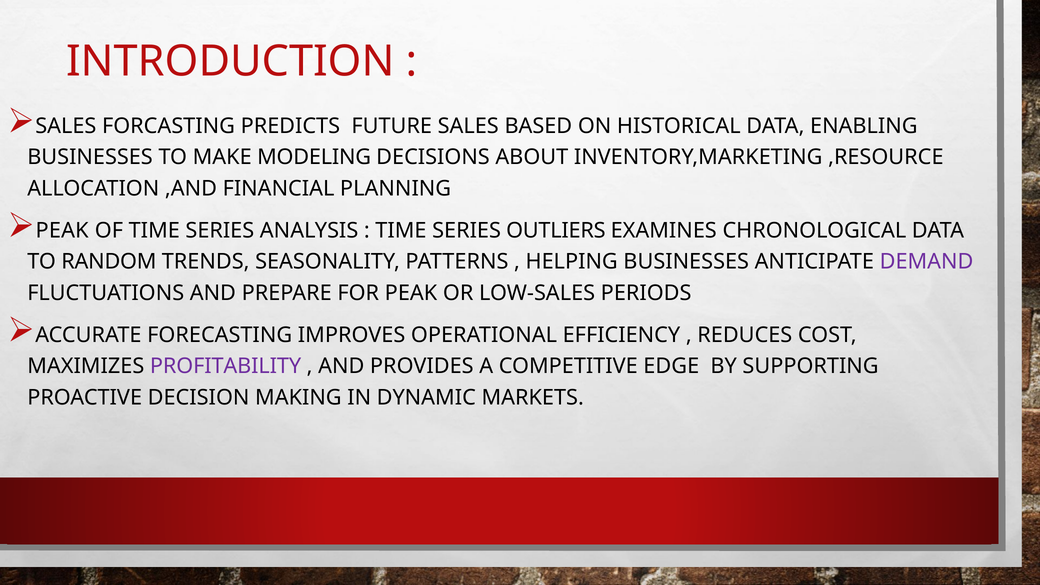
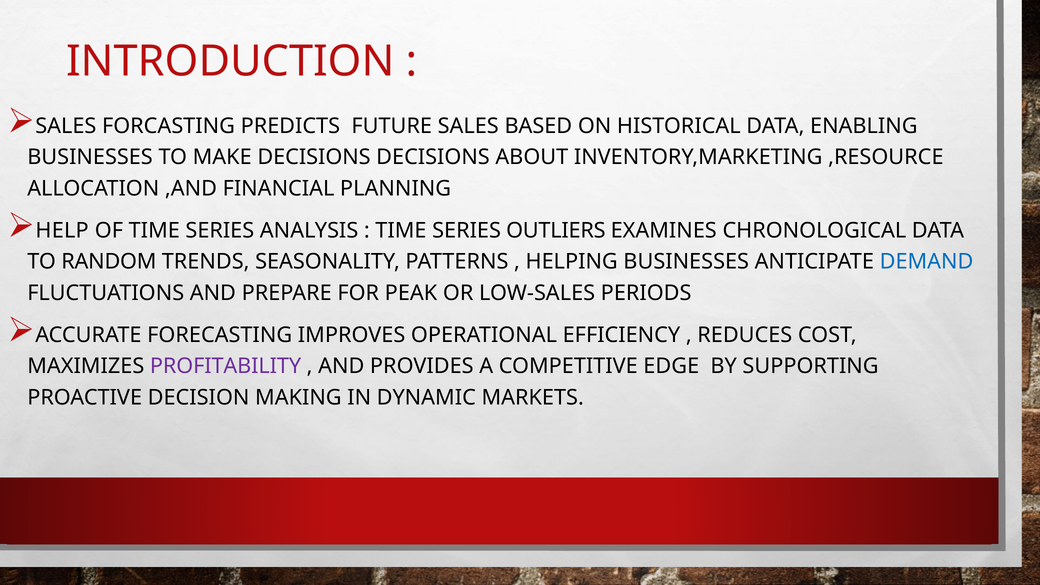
MAKE MODELING: MODELING -> DECISIONS
PEAK at (62, 231): PEAK -> HELP
DEMAND colour: purple -> blue
